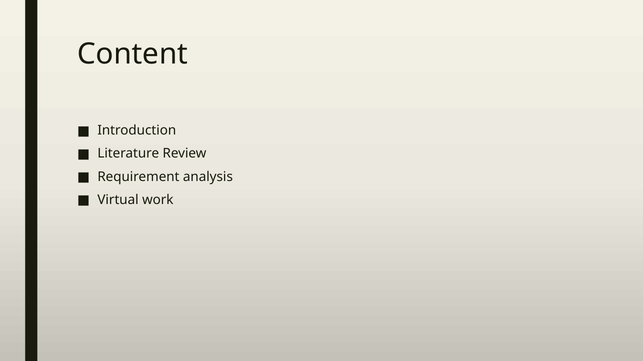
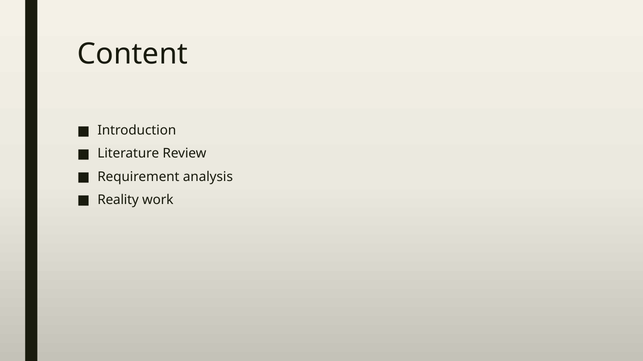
Virtual: Virtual -> Reality
